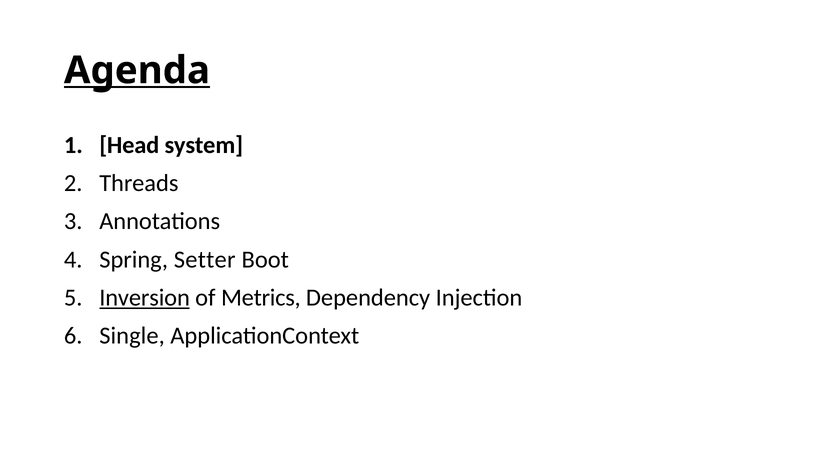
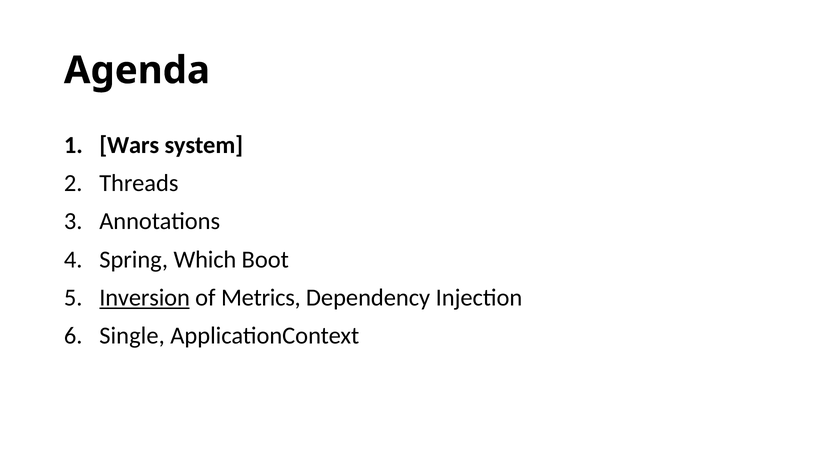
Agenda underline: present -> none
Head: Head -> Wars
Setter: Setter -> Which
